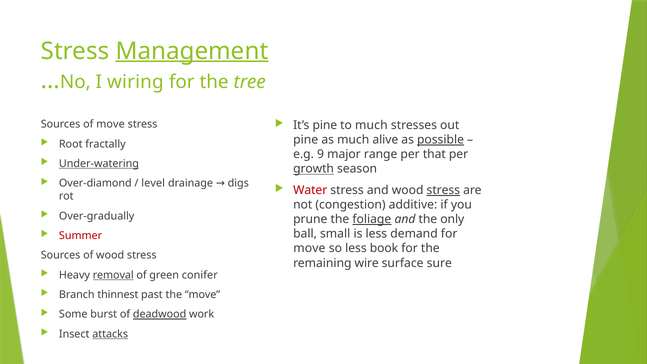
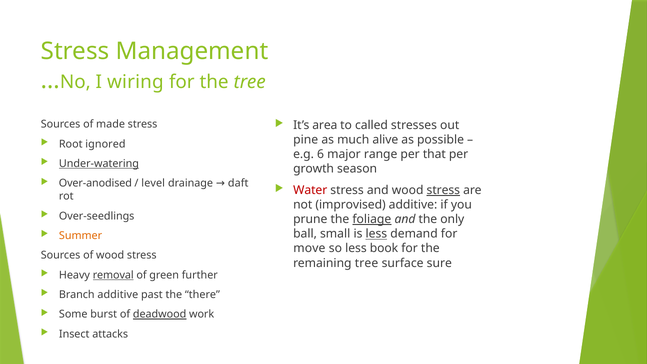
Management underline: present -> none
It’s pine: pine -> area
to much: much -> called
of move: move -> made
possible underline: present -> none
fractally: fractally -> ignored
9: 9 -> 6
growth underline: present -> none
Over-diamond: Over-diamond -> Over-anodised
digs: digs -> daft
congestion: congestion -> improvised
Over-gradually: Over-gradually -> Over-seedlings
less at (376, 234) underline: none -> present
Summer colour: red -> orange
remaining wire: wire -> tree
conifer: conifer -> further
Branch thinnest: thinnest -> additive
the move: move -> there
attacks underline: present -> none
